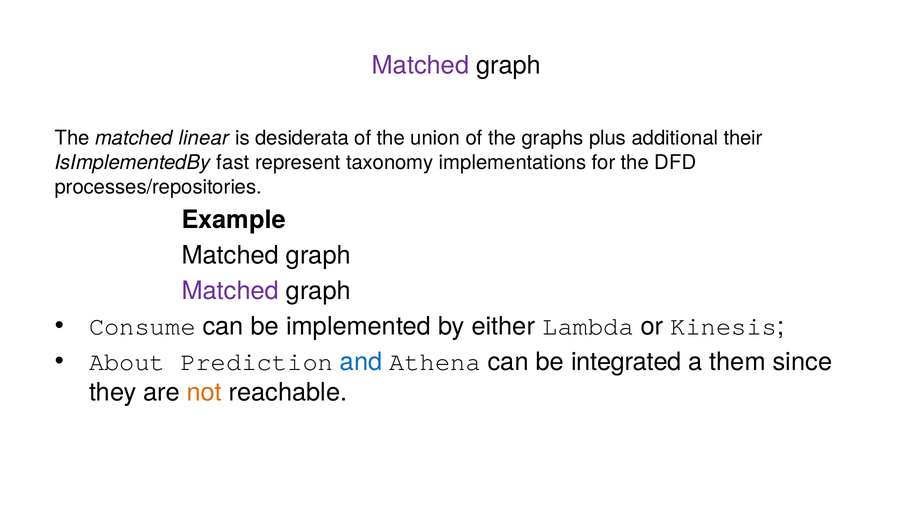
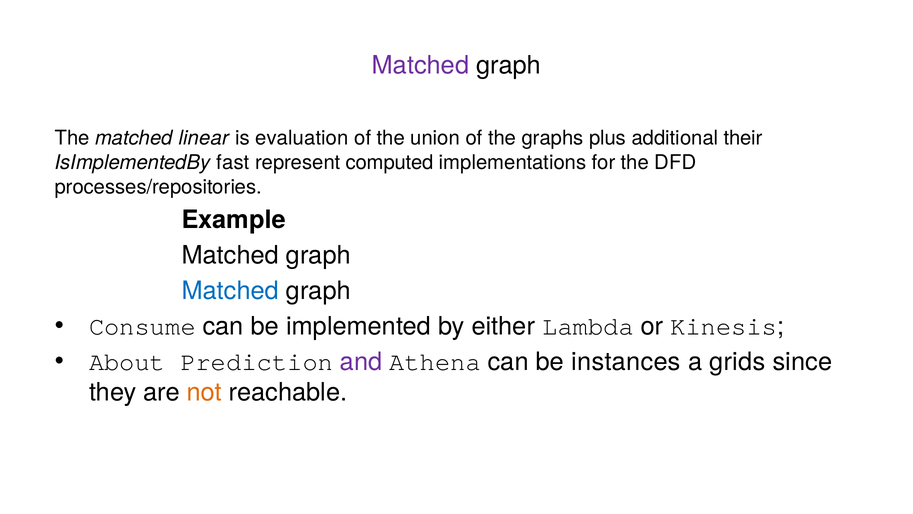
desiderata: desiderata -> evaluation
taxonomy: taxonomy -> computed
Matched at (230, 291) colour: purple -> blue
and colour: blue -> purple
integrated: integrated -> instances
them: them -> grids
